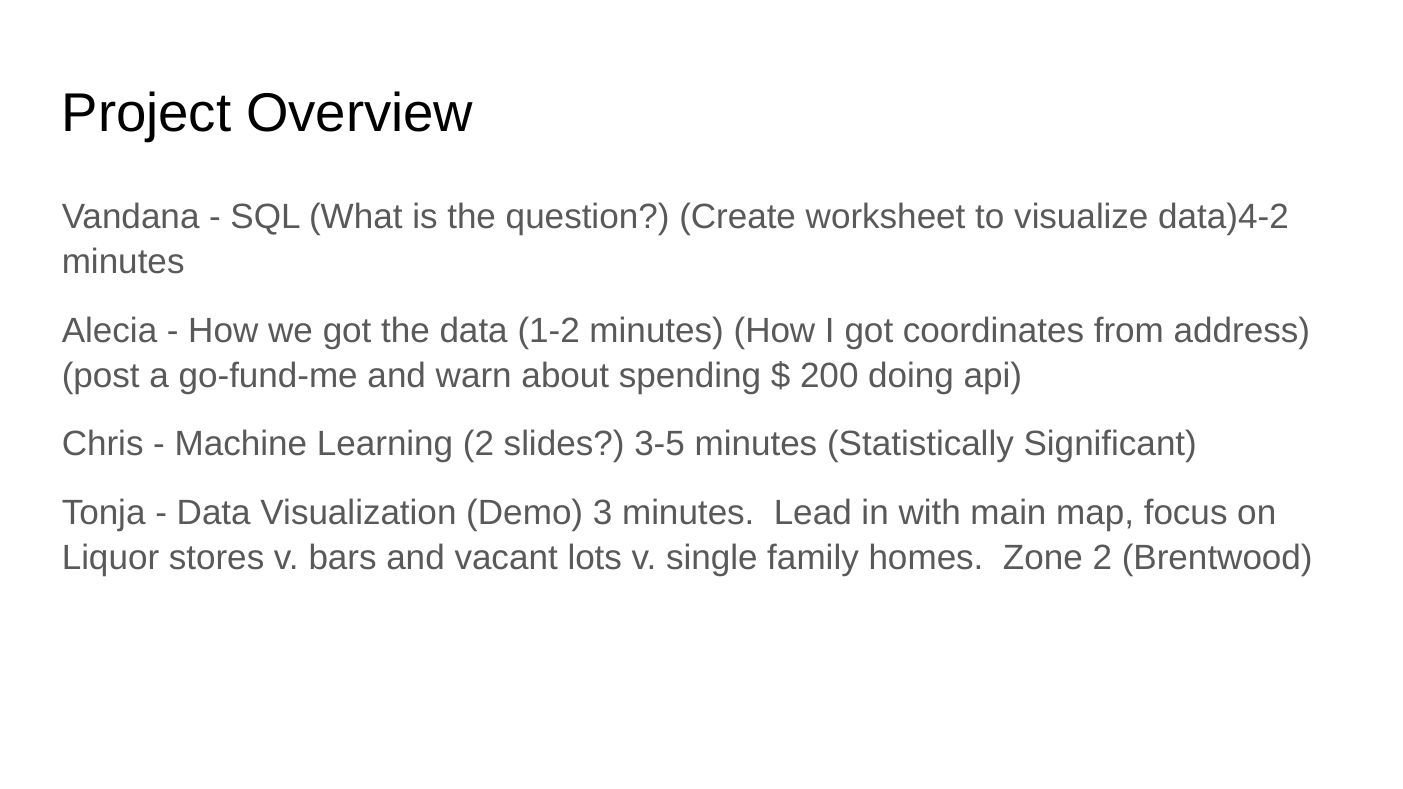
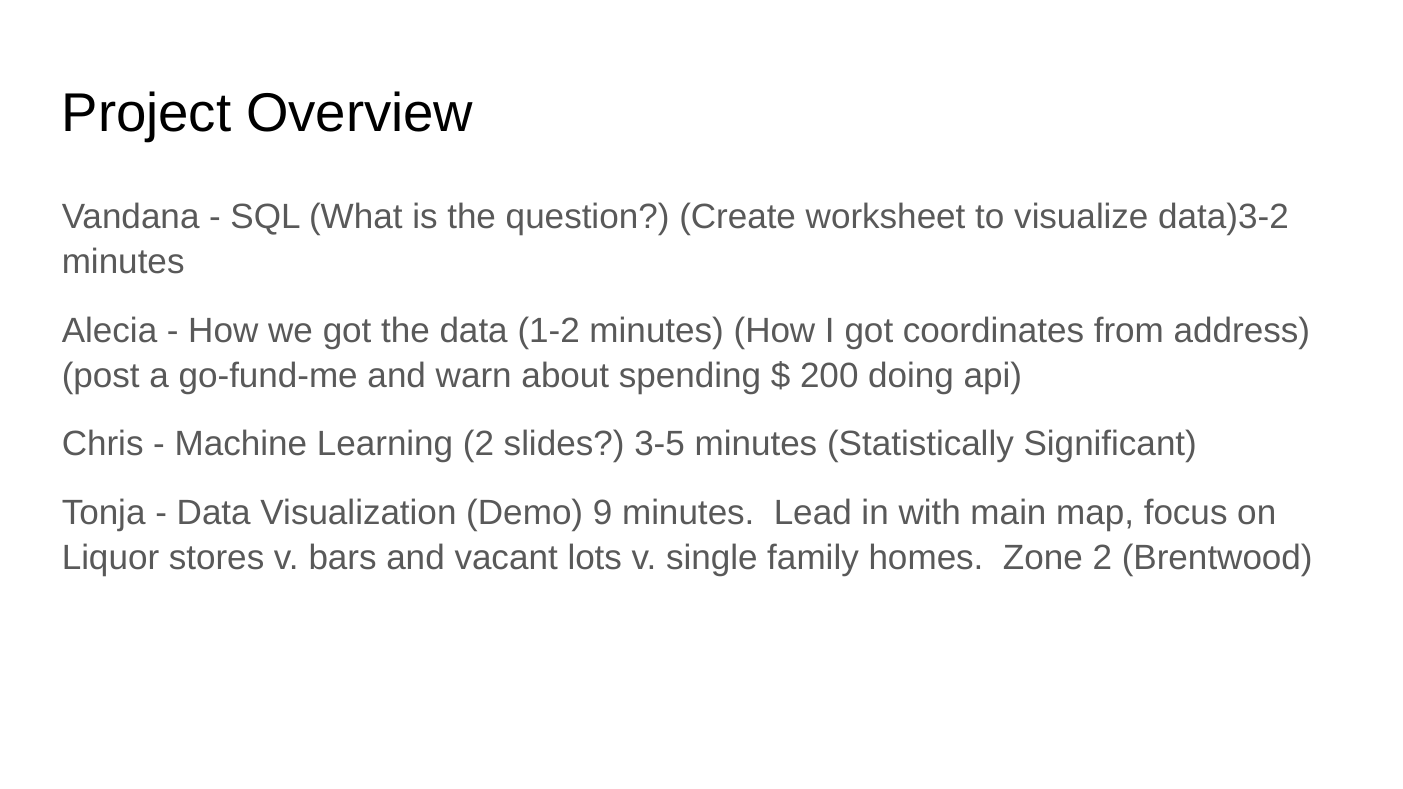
data)4-2: data)4-2 -> data)3-2
3: 3 -> 9
